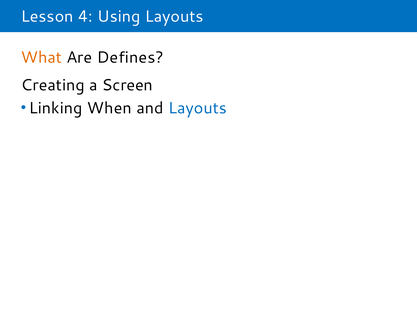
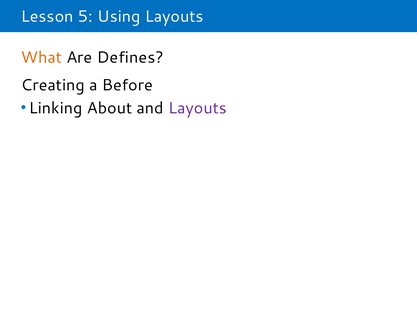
4: 4 -> 5
Screen: Screen -> Before
When: When -> About
Layouts at (197, 108) colour: blue -> purple
